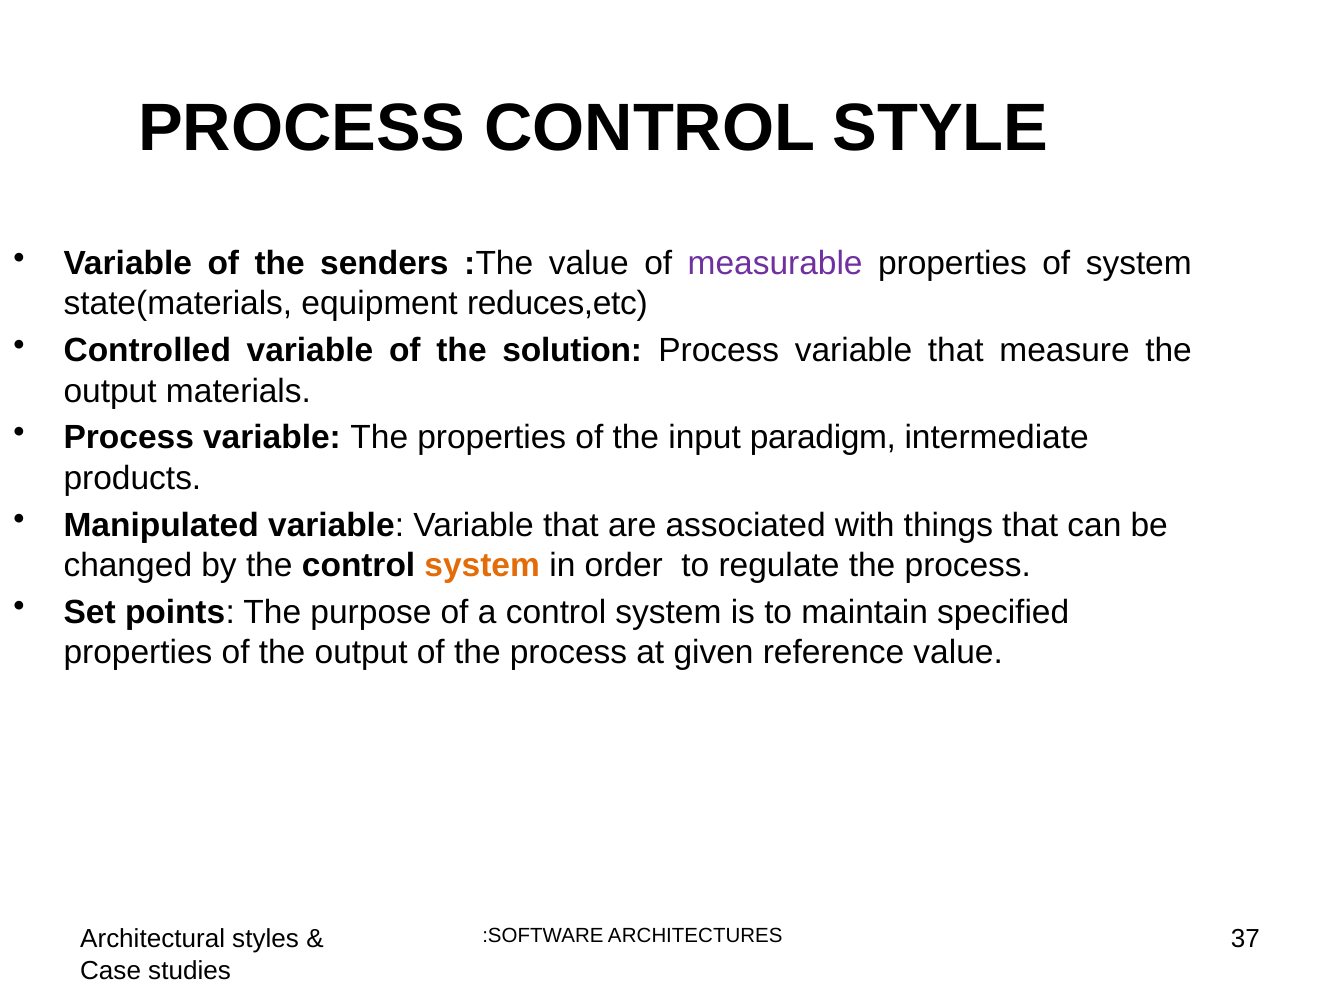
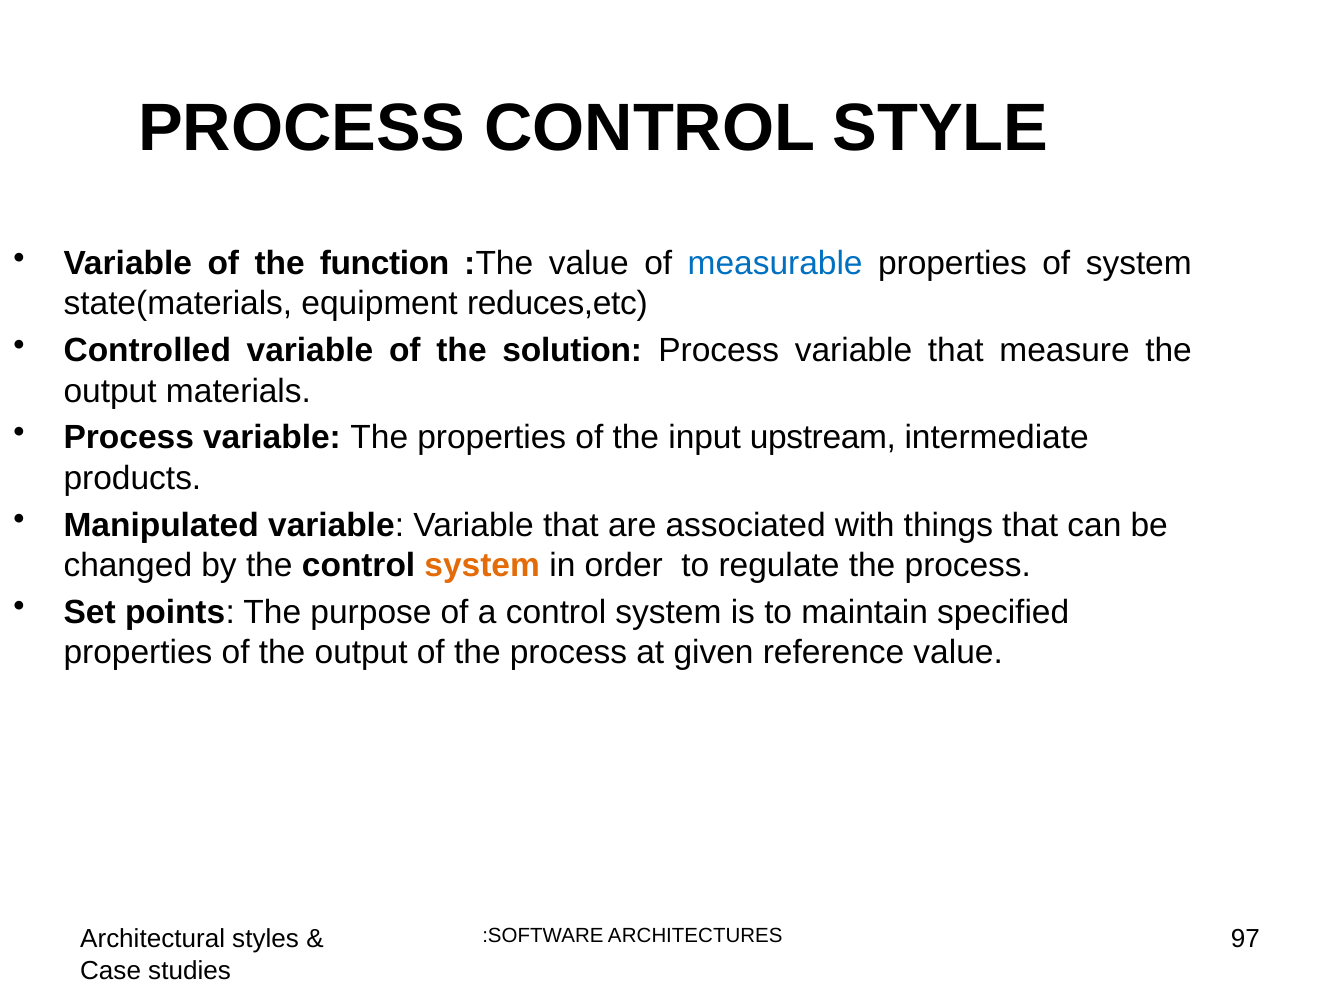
senders: senders -> function
measurable colour: purple -> blue
paradigm: paradigm -> upstream
37: 37 -> 97
